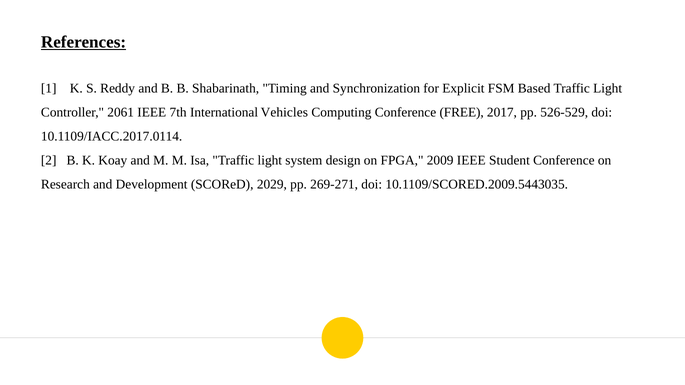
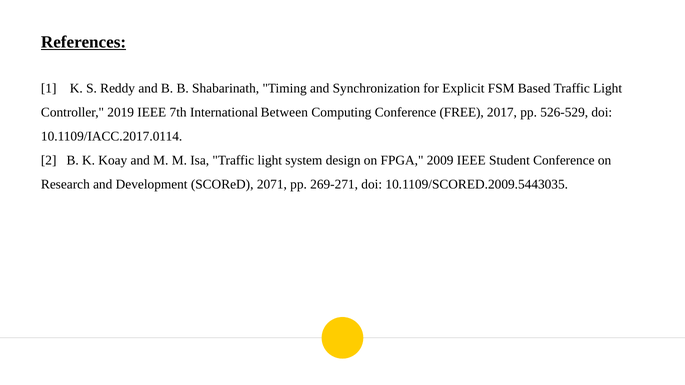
2061: 2061 -> 2019
Vehicles: Vehicles -> Between
2029: 2029 -> 2071
